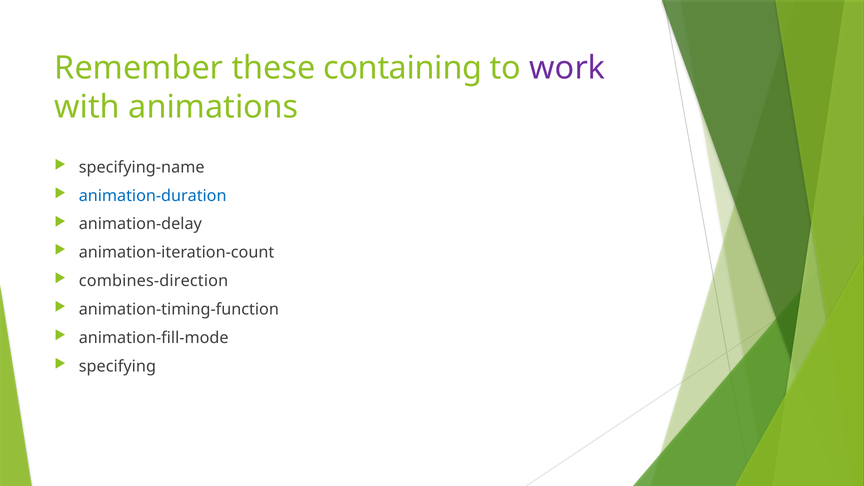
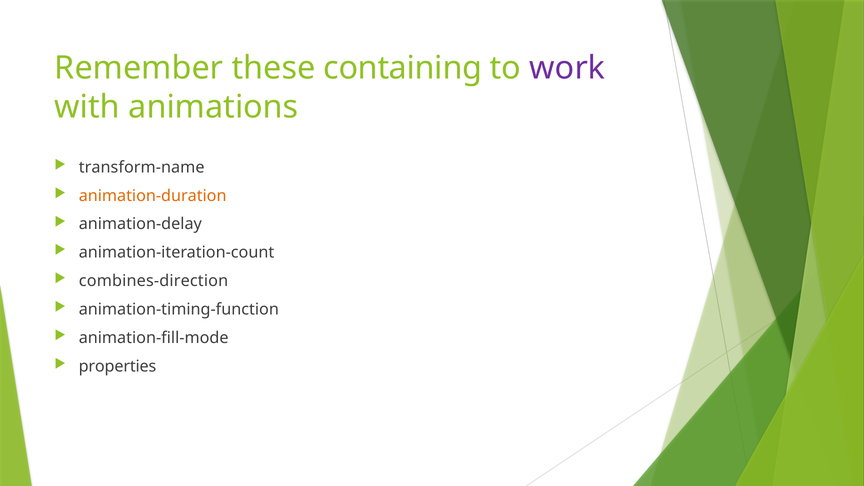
specifying-name: specifying-name -> transform-name
animation-duration colour: blue -> orange
specifying: specifying -> properties
